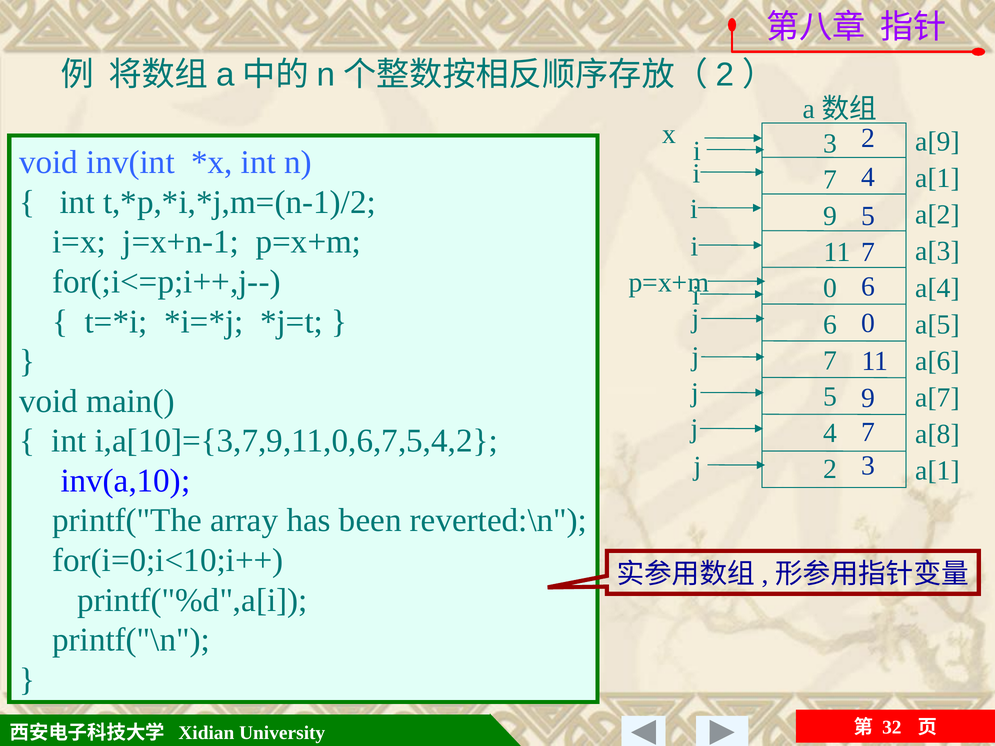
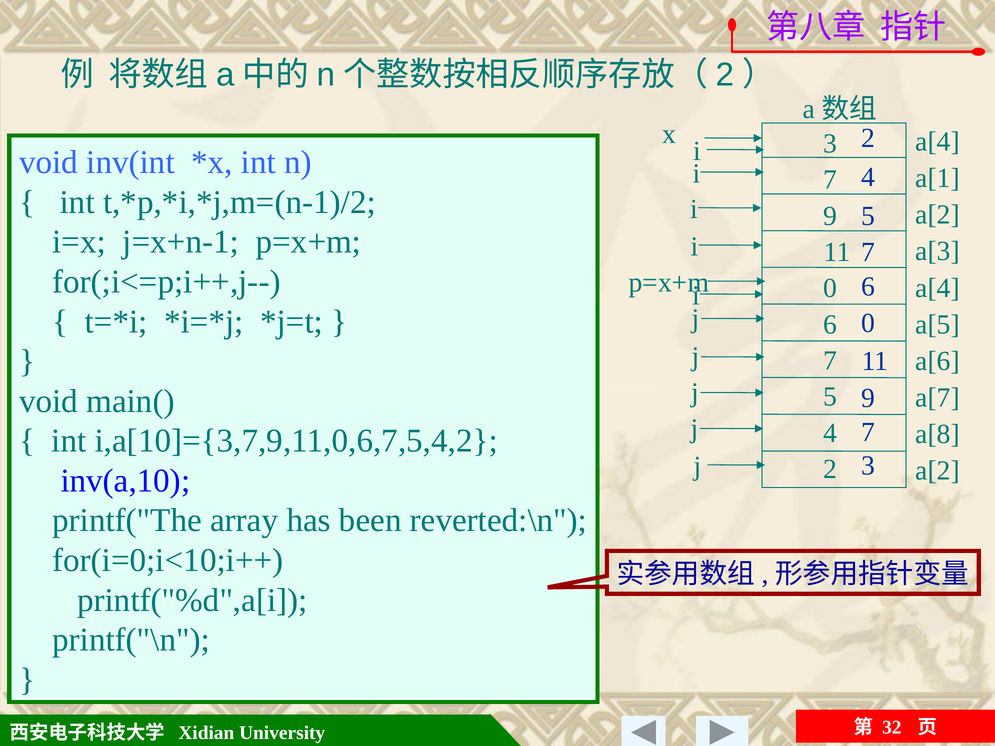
a[9 at (938, 142): a[9 -> a[4
a[1 at (938, 471): a[1 -> a[2
